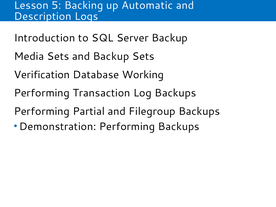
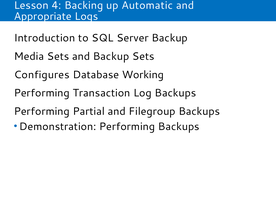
5: 5 -> 4
Description: Description -> Appropriate
Verification: Verification -> Configures
